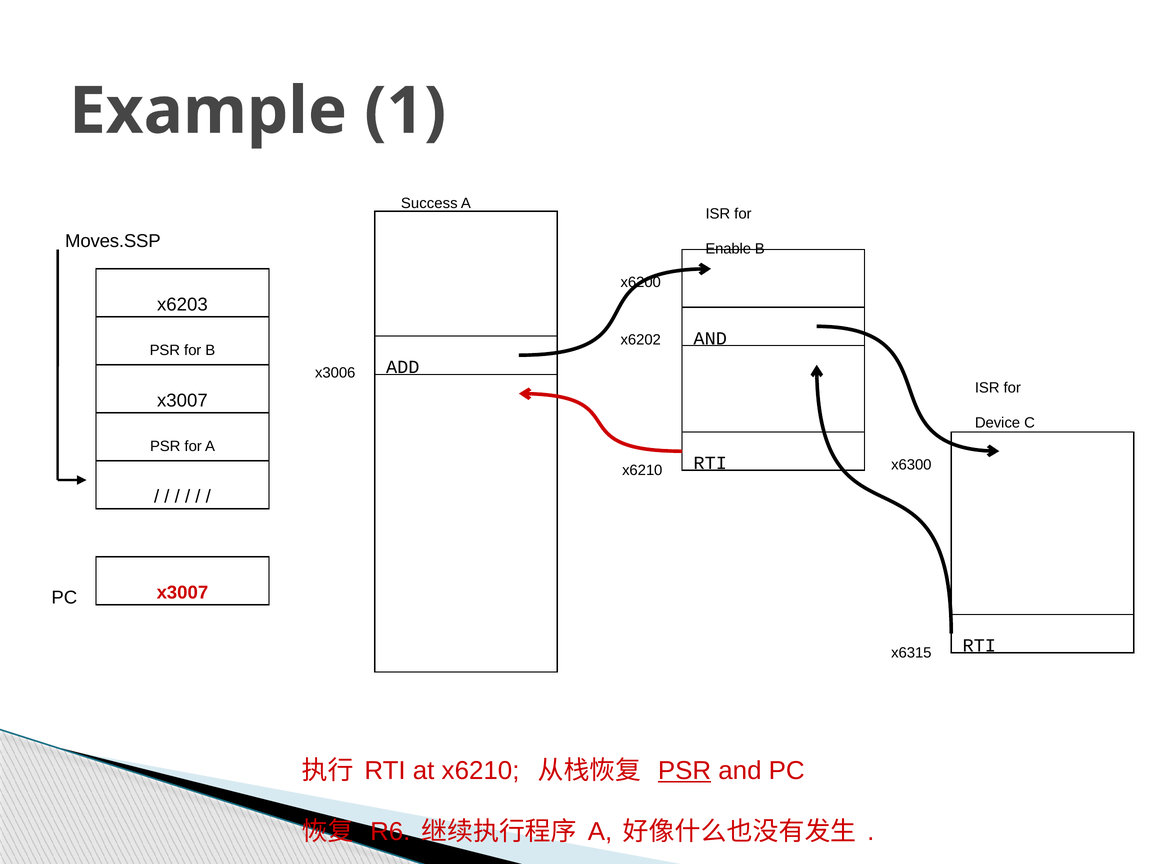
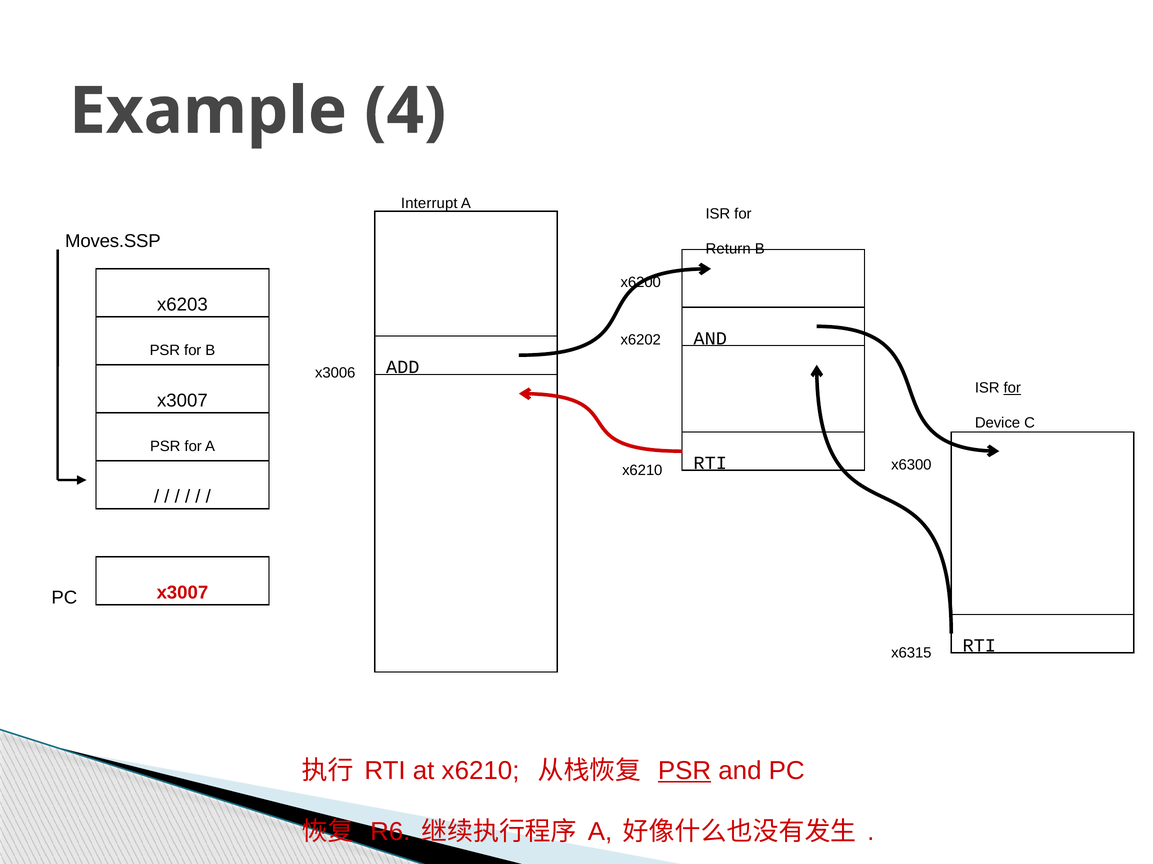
1: 1 -> 4
Success: Success -> Interrupt
Enable: Enable -> Return
for at (1012, 388) underline: none -> present
